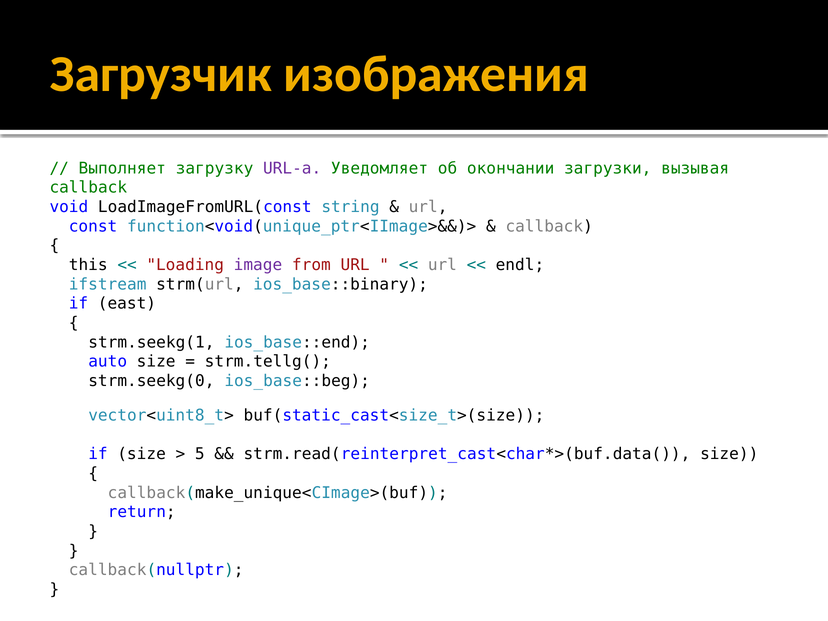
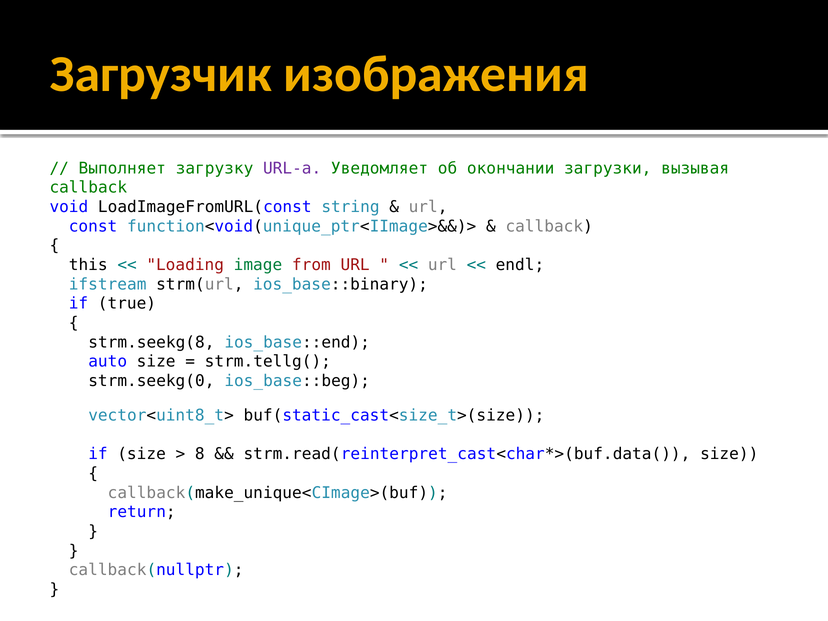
image colour: purple -> green
east: east -> true
strm.seekg(1: strm.seekg(1 -> strm.seekg(8
5: 5 -> 8
